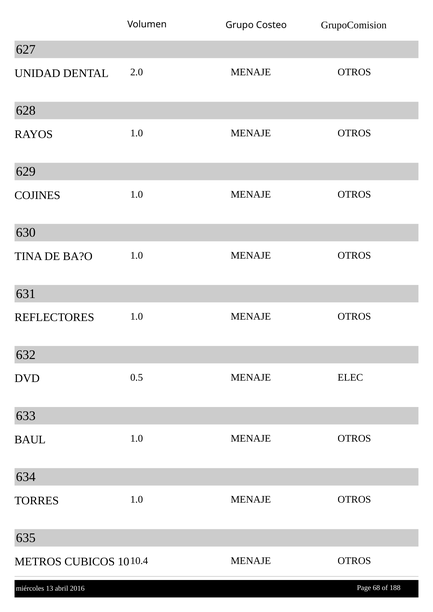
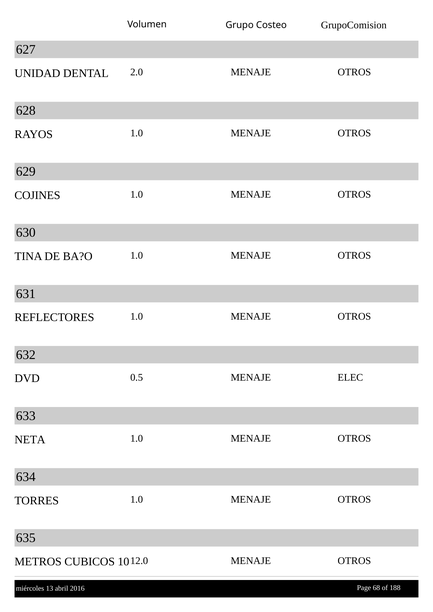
BAUL: BAUL -> NETA
10.4: 10.4 -> 12.0
